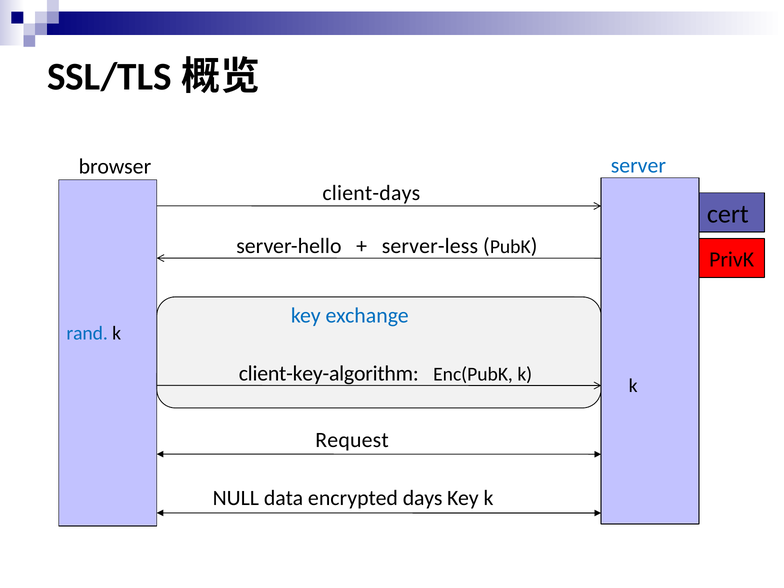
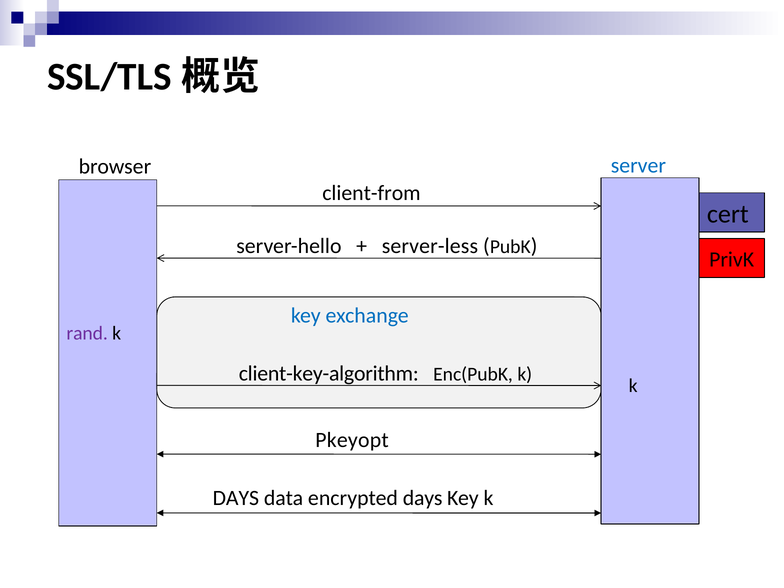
client-days: client-days -> client-from
rand colour: blue -> purple
Request: Request -> Pkeyopt
NULL at (236, 498): NULL -> DAYS
